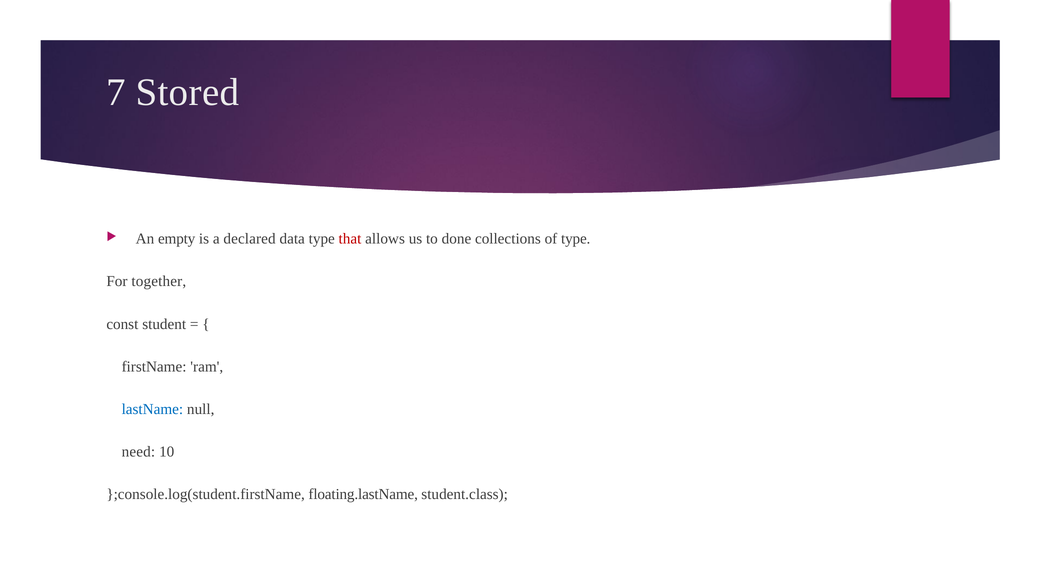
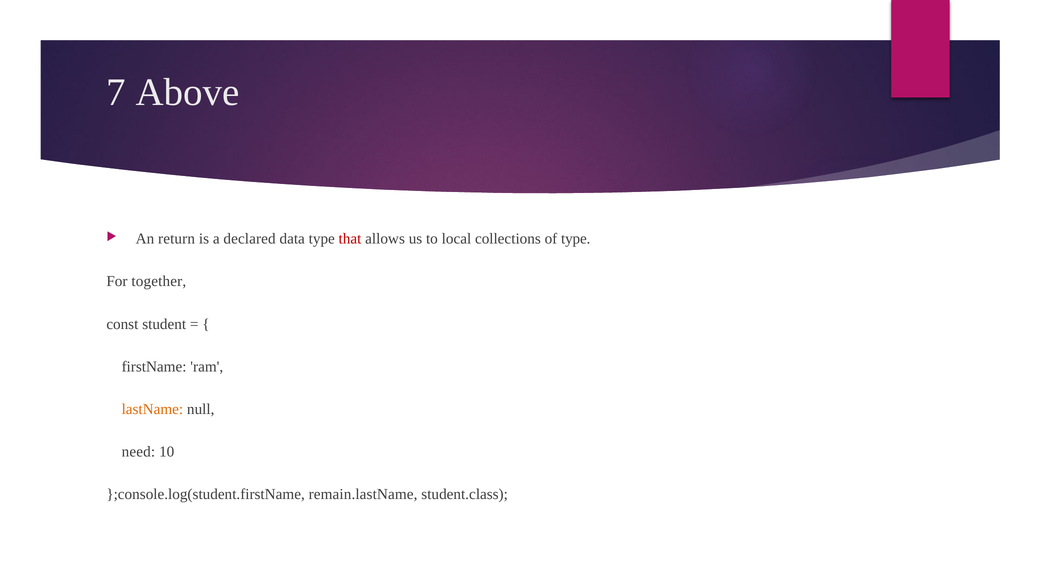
Stored: Stored -> Above
empty: empty -> return
done: done -> local
lastName colour: blue -> orange
floating.lastName: floating.lastName -> remain.lastName
